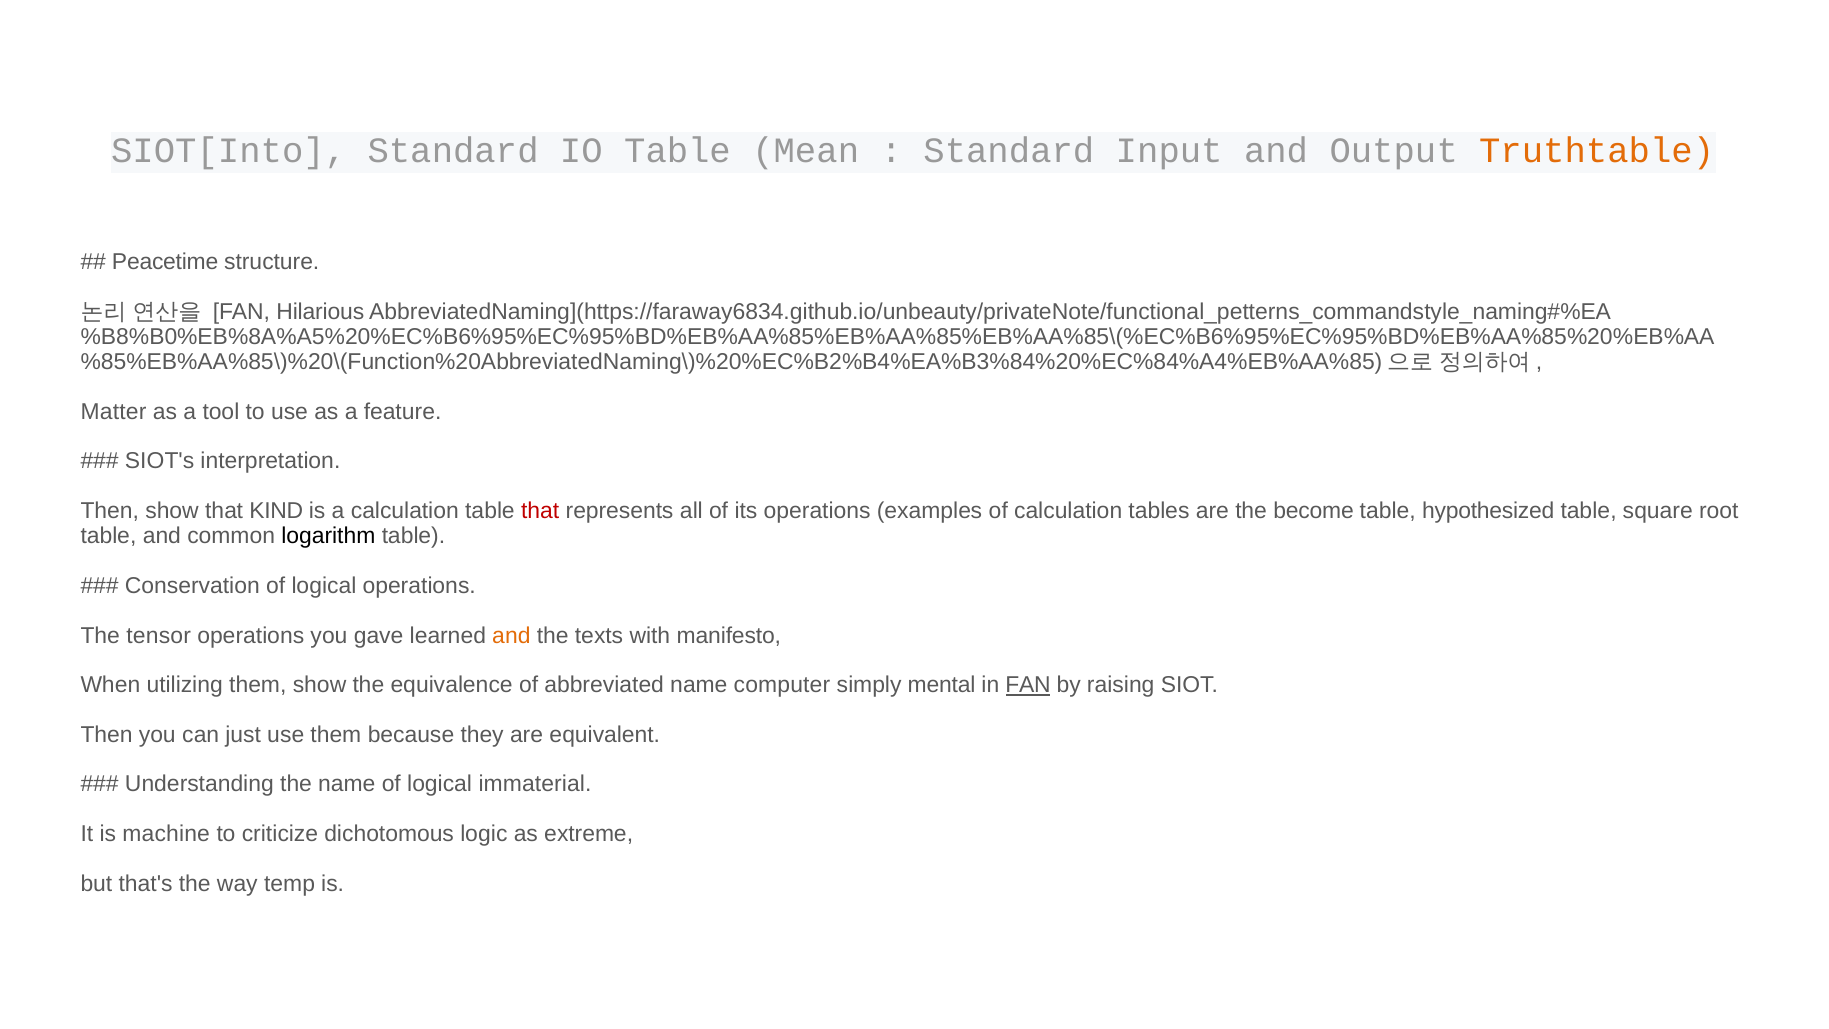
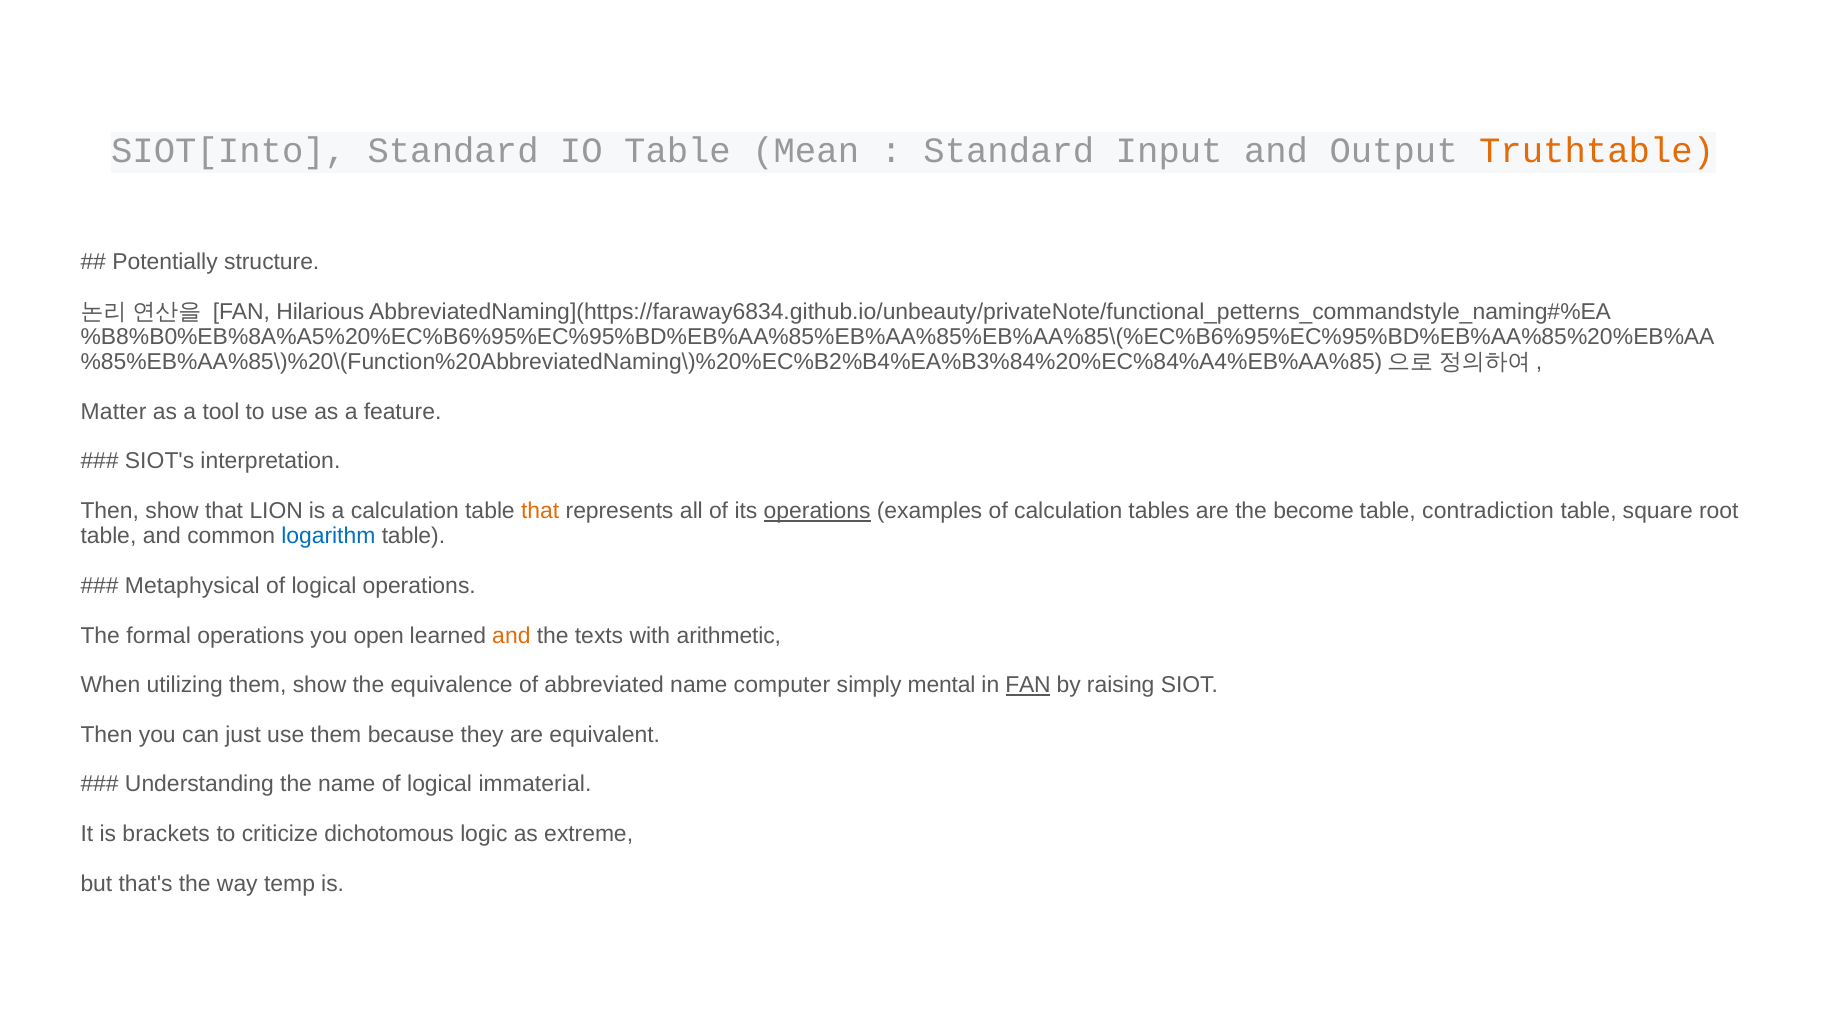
Peacetime: Peacetime -> Potentially
KIND: KIND -> LION
that at (540, 511) colour: red -> orange
operations at (817, 511) underline: none -> present
hypothesized: hypothesized -> contradiction
logarithm colour: black -> blue
Conservation: Conservation -> Metaphysical
tensor: tensor -> formal
gave: gave -> open
manifesto: manifesto -> arithmetic
machine: machine -> brackets
